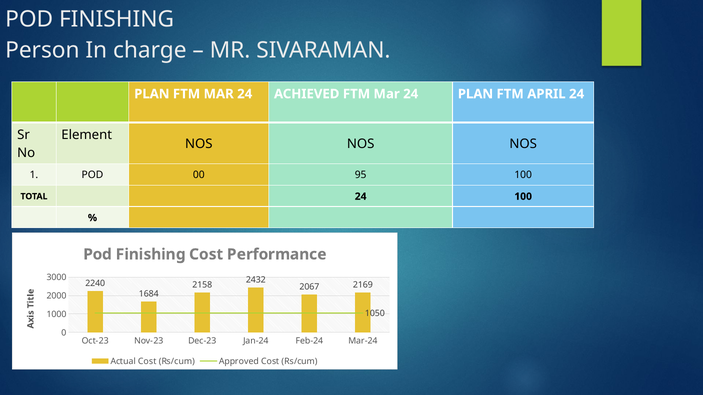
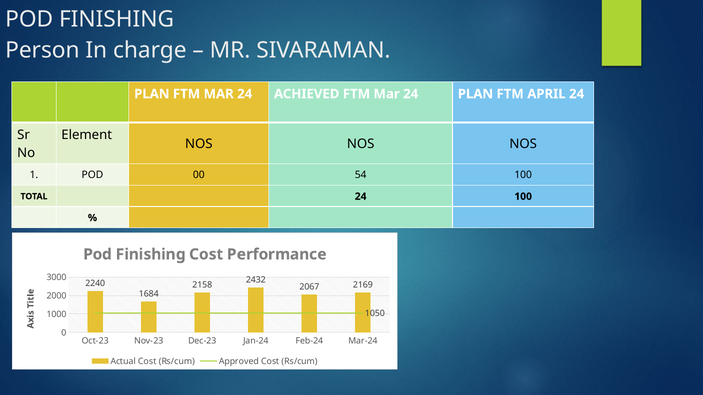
95: 95 -> 54
